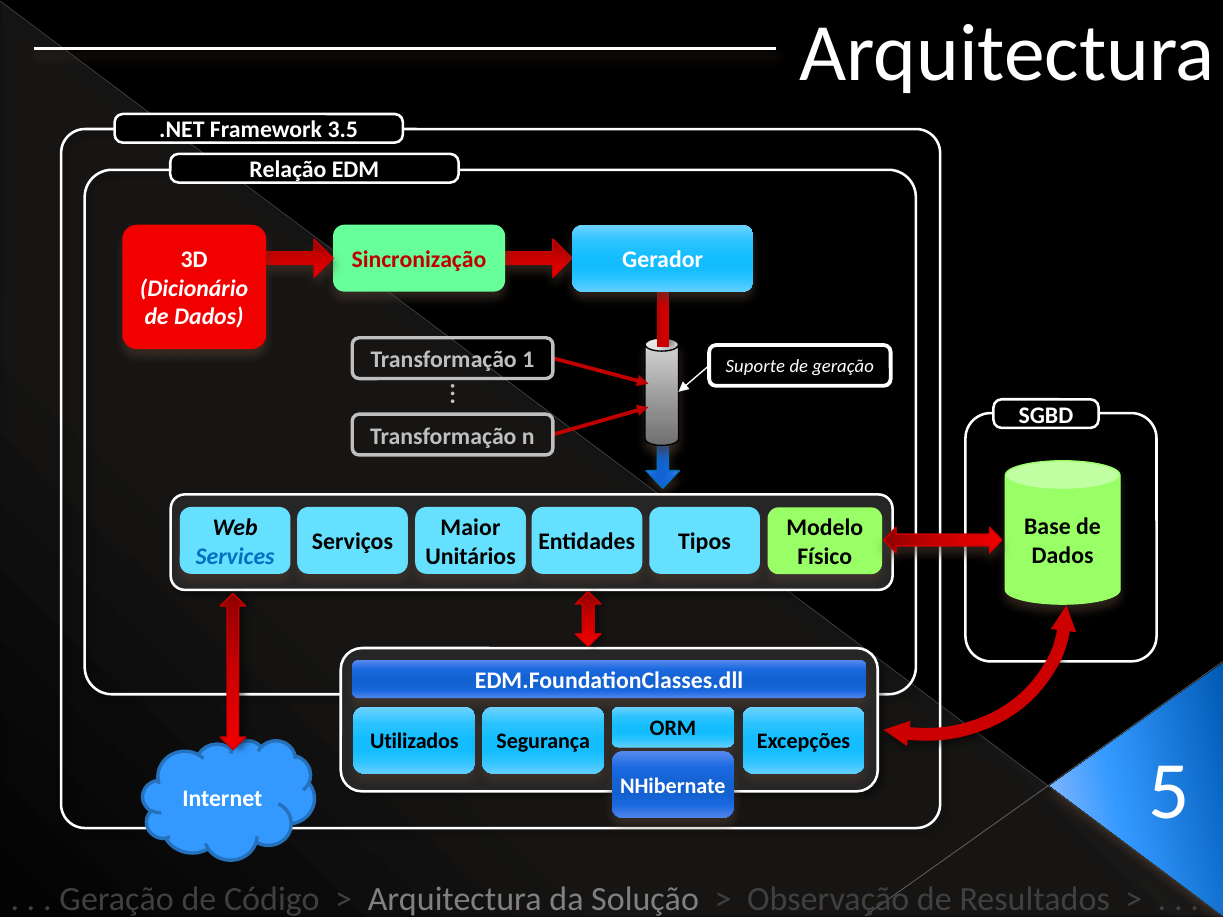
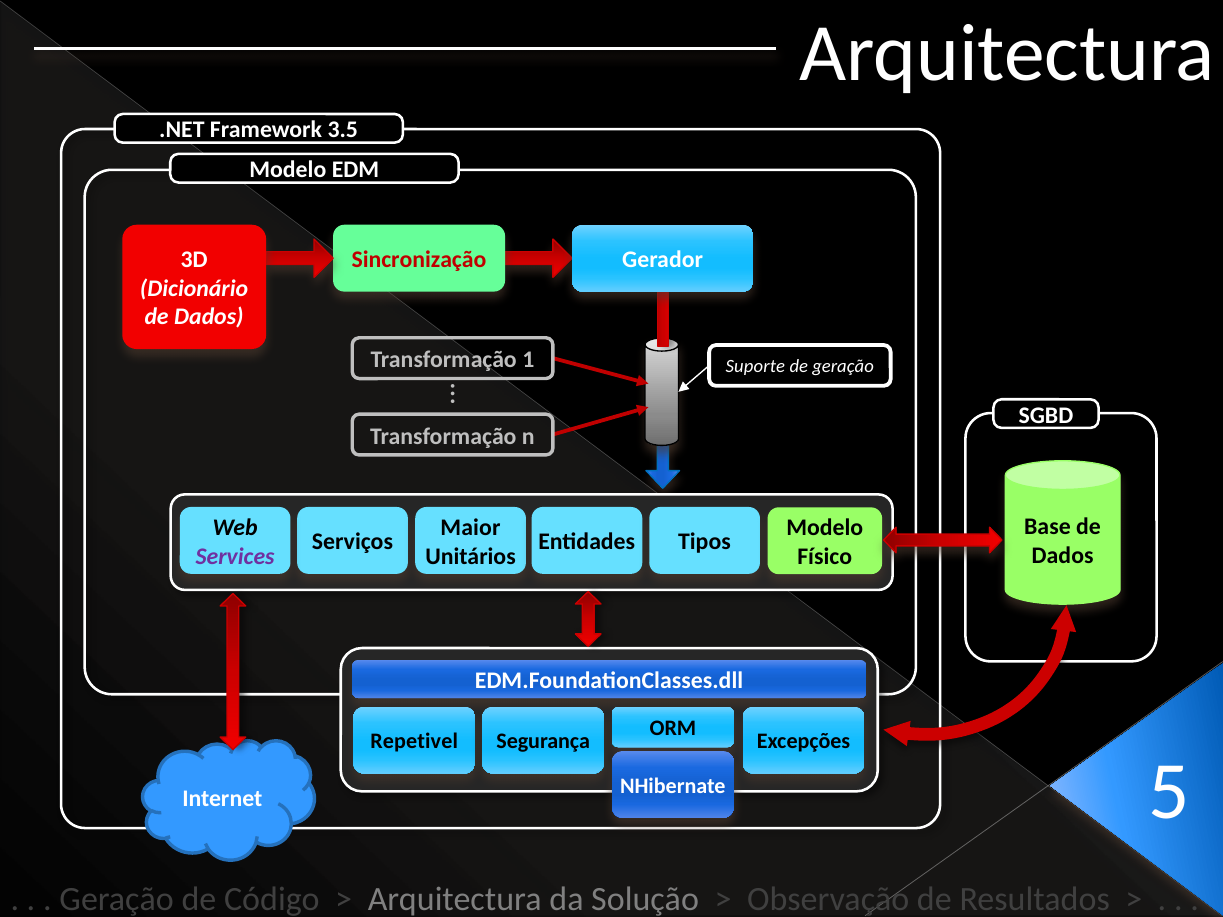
Relação at (288, 170): Relação -> Modelo
Services colour: blue -> purple
Utilizados: Utilizados -> Repetivel
